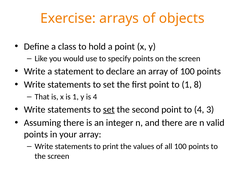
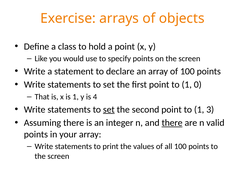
8: 8 -> 0
second point to 4: 4 -> 1
there at (172, 123) underline: none -> present
